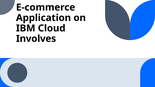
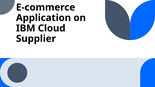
Involves: Involves -> Supplier
